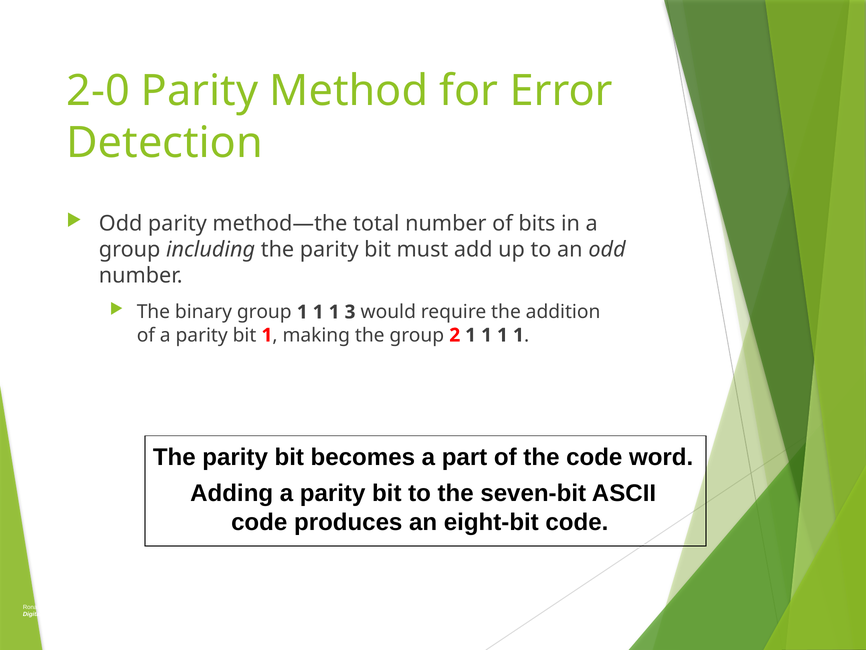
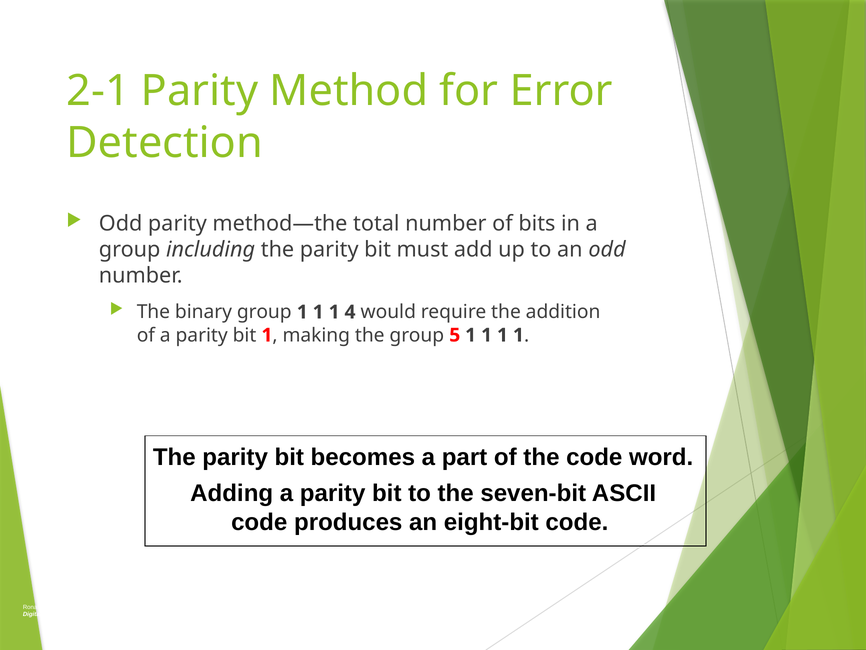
2-0: 2-0 -> 2-1
3: 3 -> 4
2: 2 -> 5
